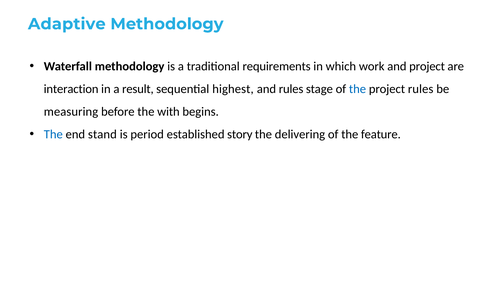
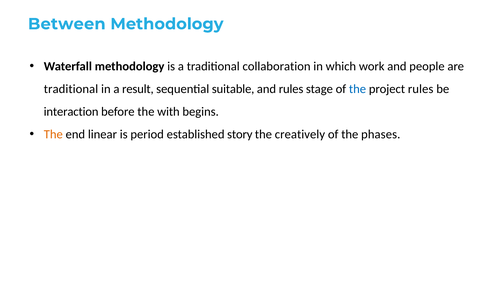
Adaptive: Adaptive -> Between
requirements: requirements -> collaboration
and project: project -> people
interaction at (71, 89): interaction -> traditional
highest: highest -> suitable
measuring: measuring -> interaction
The at (53, 134) colour: blue -> orange
stand: stand -> linear
delivering: delivering -> creatively
feature: feature -> phases
